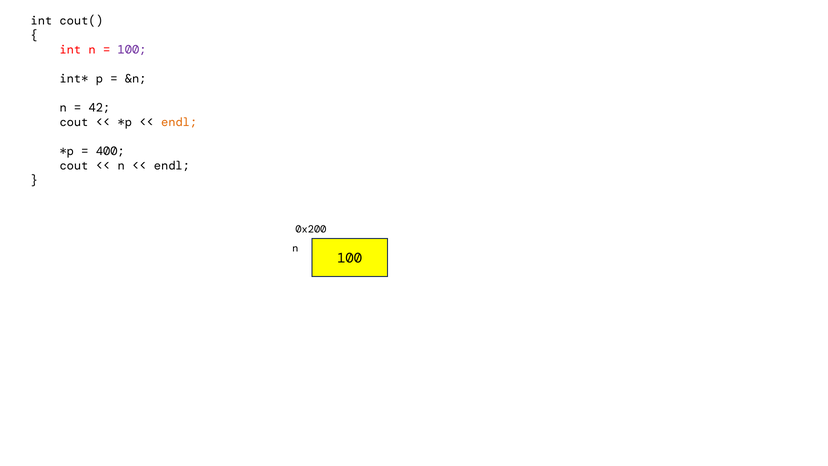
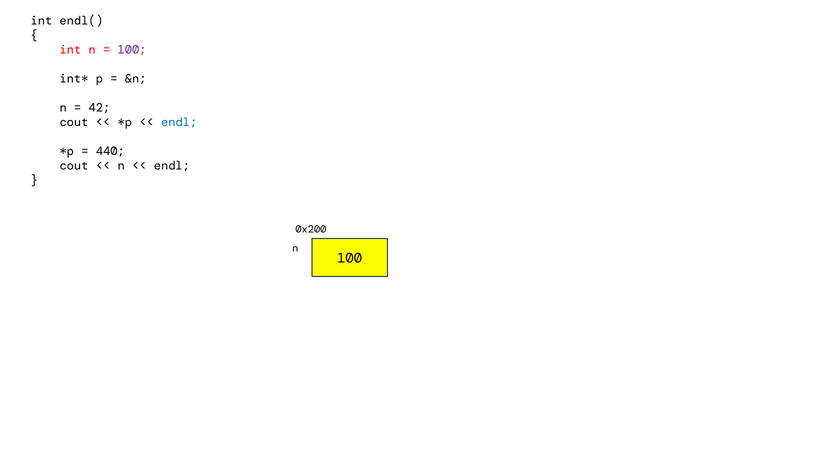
cout(: cout( -> endl(
endl at (179, 122) colour: orange -> blue
400: 400 -> 440
